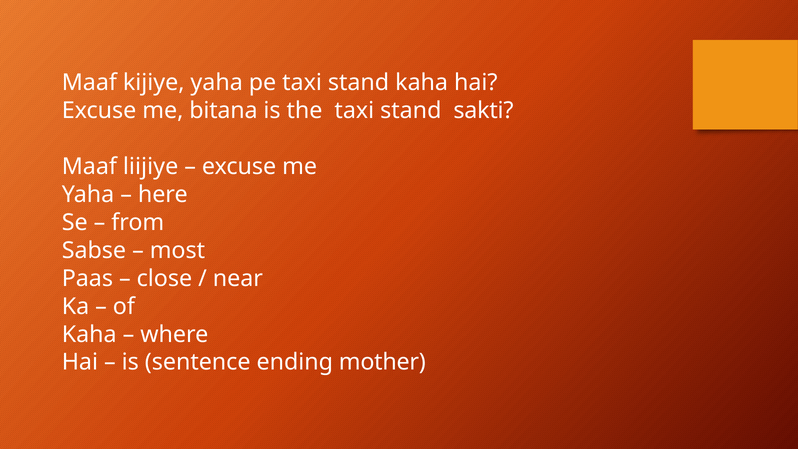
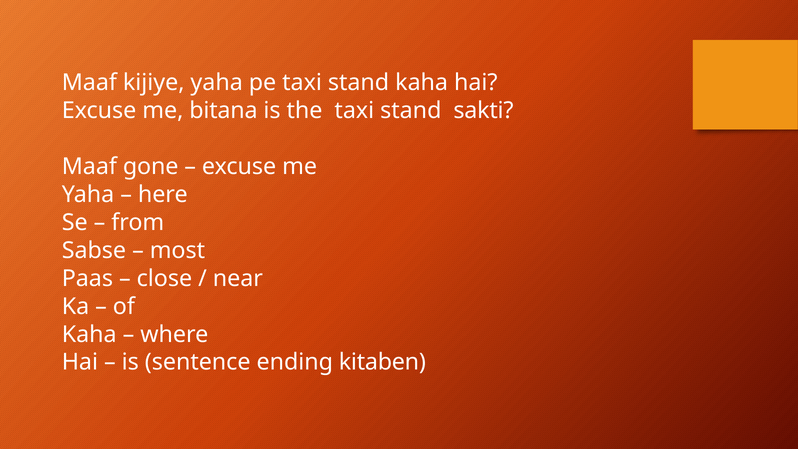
liijiye: liijiye -> gone
mother: mother -> kitaben
